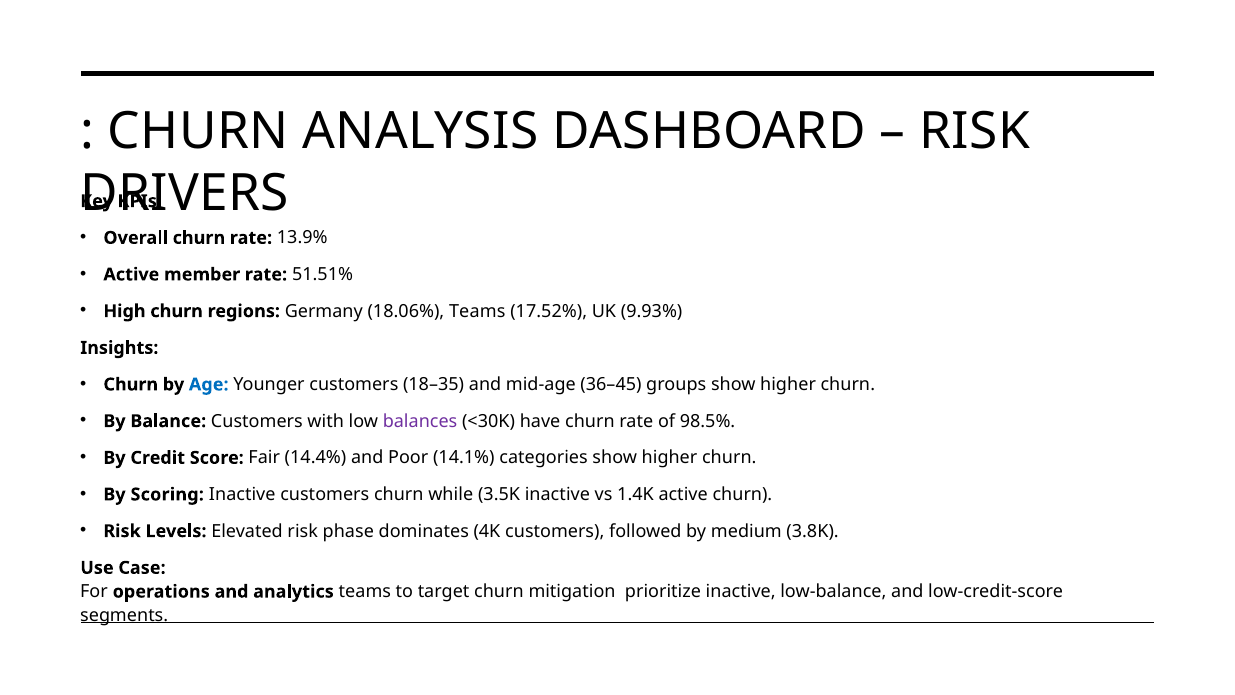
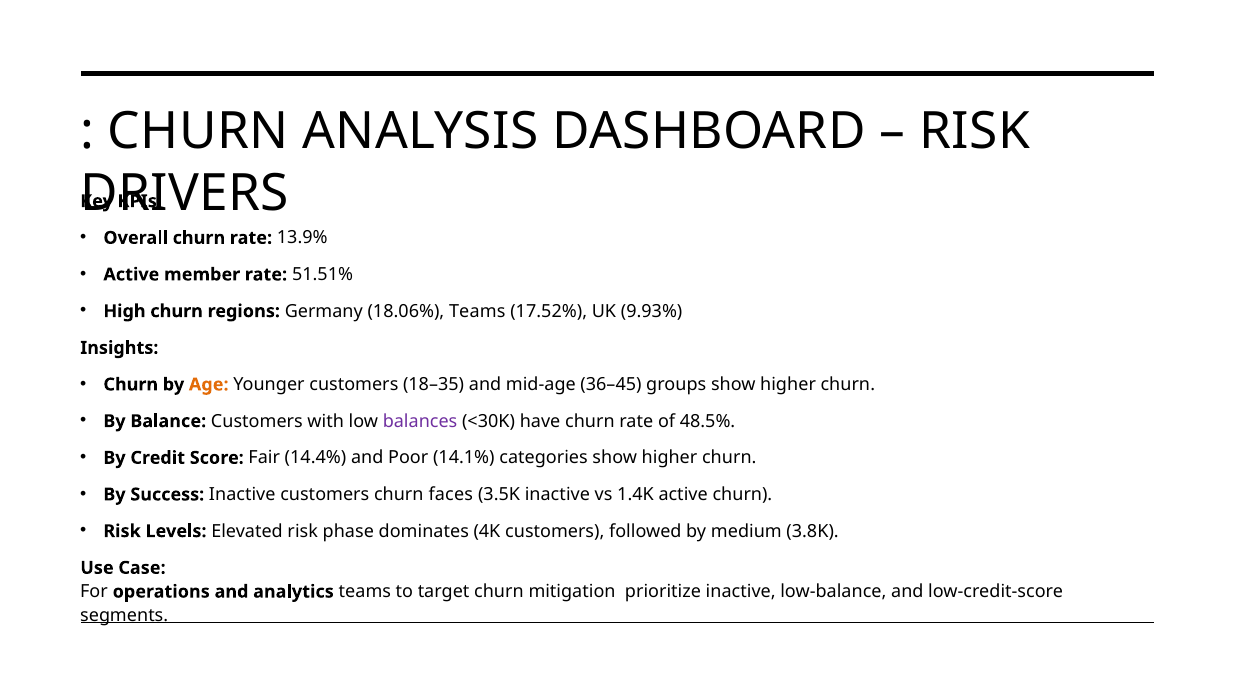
Age colour: blue -> orange
98.5%: 98.5% -> 48.5%
Scoring: Scoring -> Success
while: while -> faces
